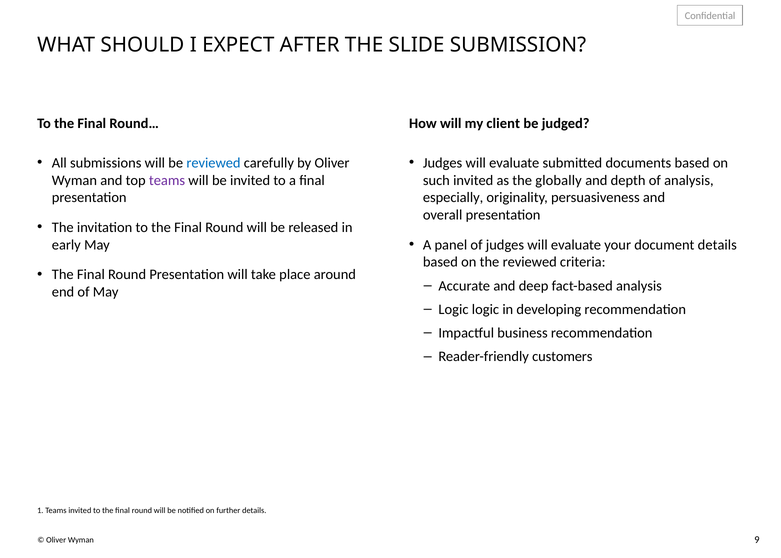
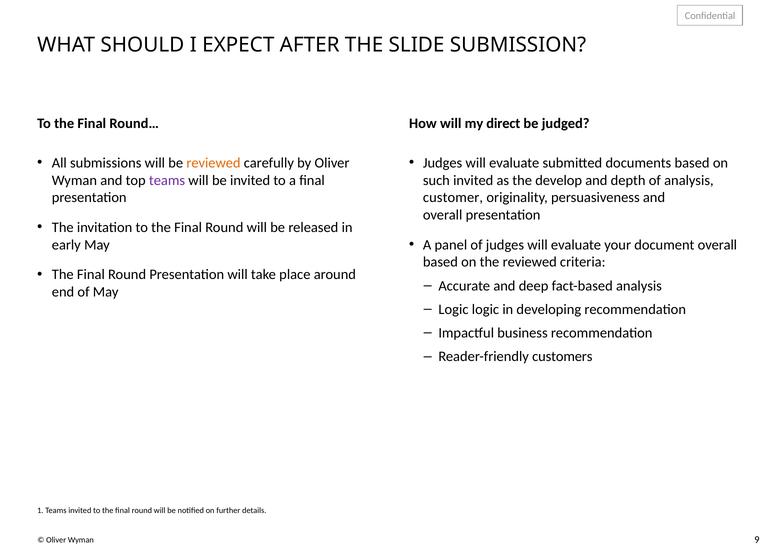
client: client -> direct
reviewed at (213, 163) colour: blue -> orange
globally: globally -> develop
especially: especially -> customer
document details: details -> overall
